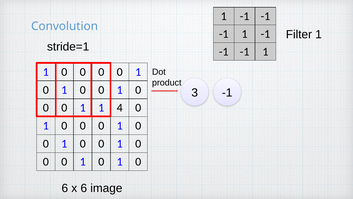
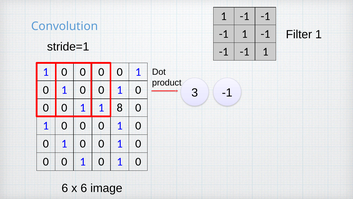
4: 4 -> 8
